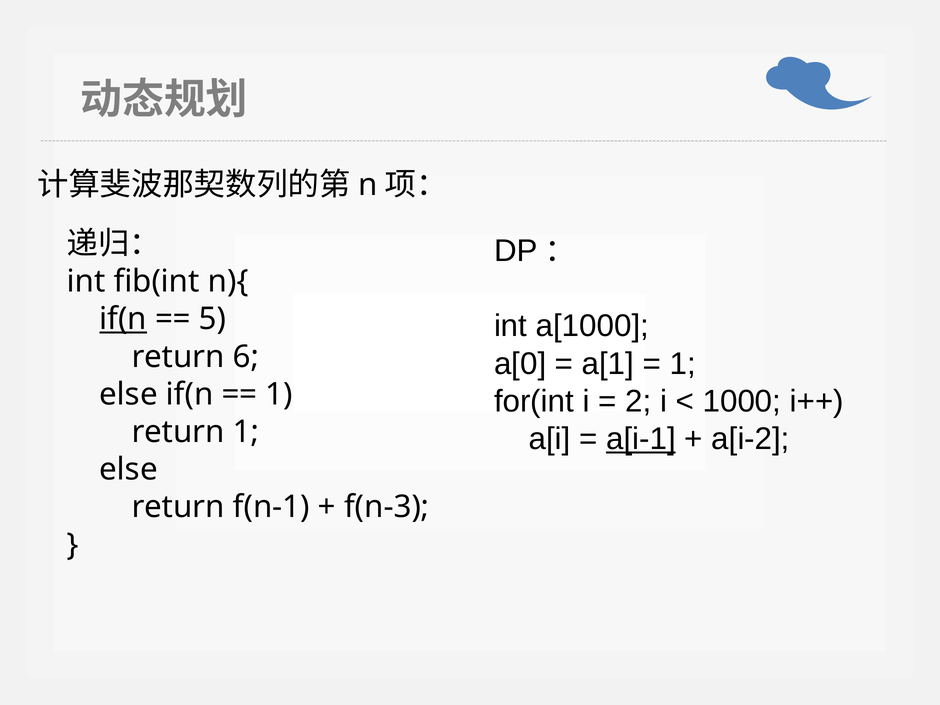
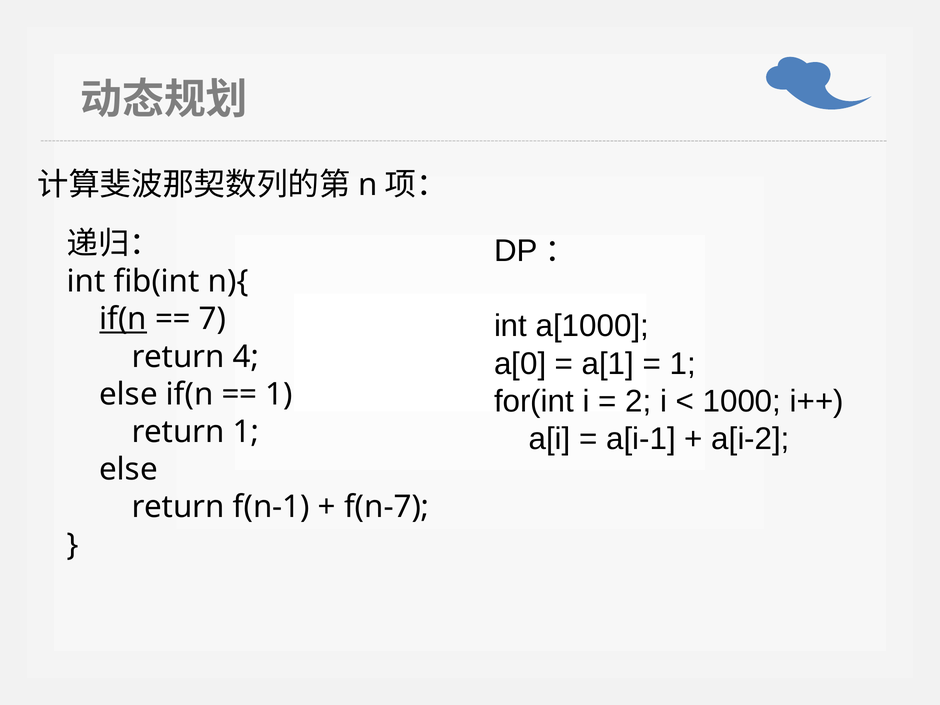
5: 5 -> 7
6: 6 -> 4
a[i-1 underline: present -> none
f(n-3: f(n-3 -> f(n-7
